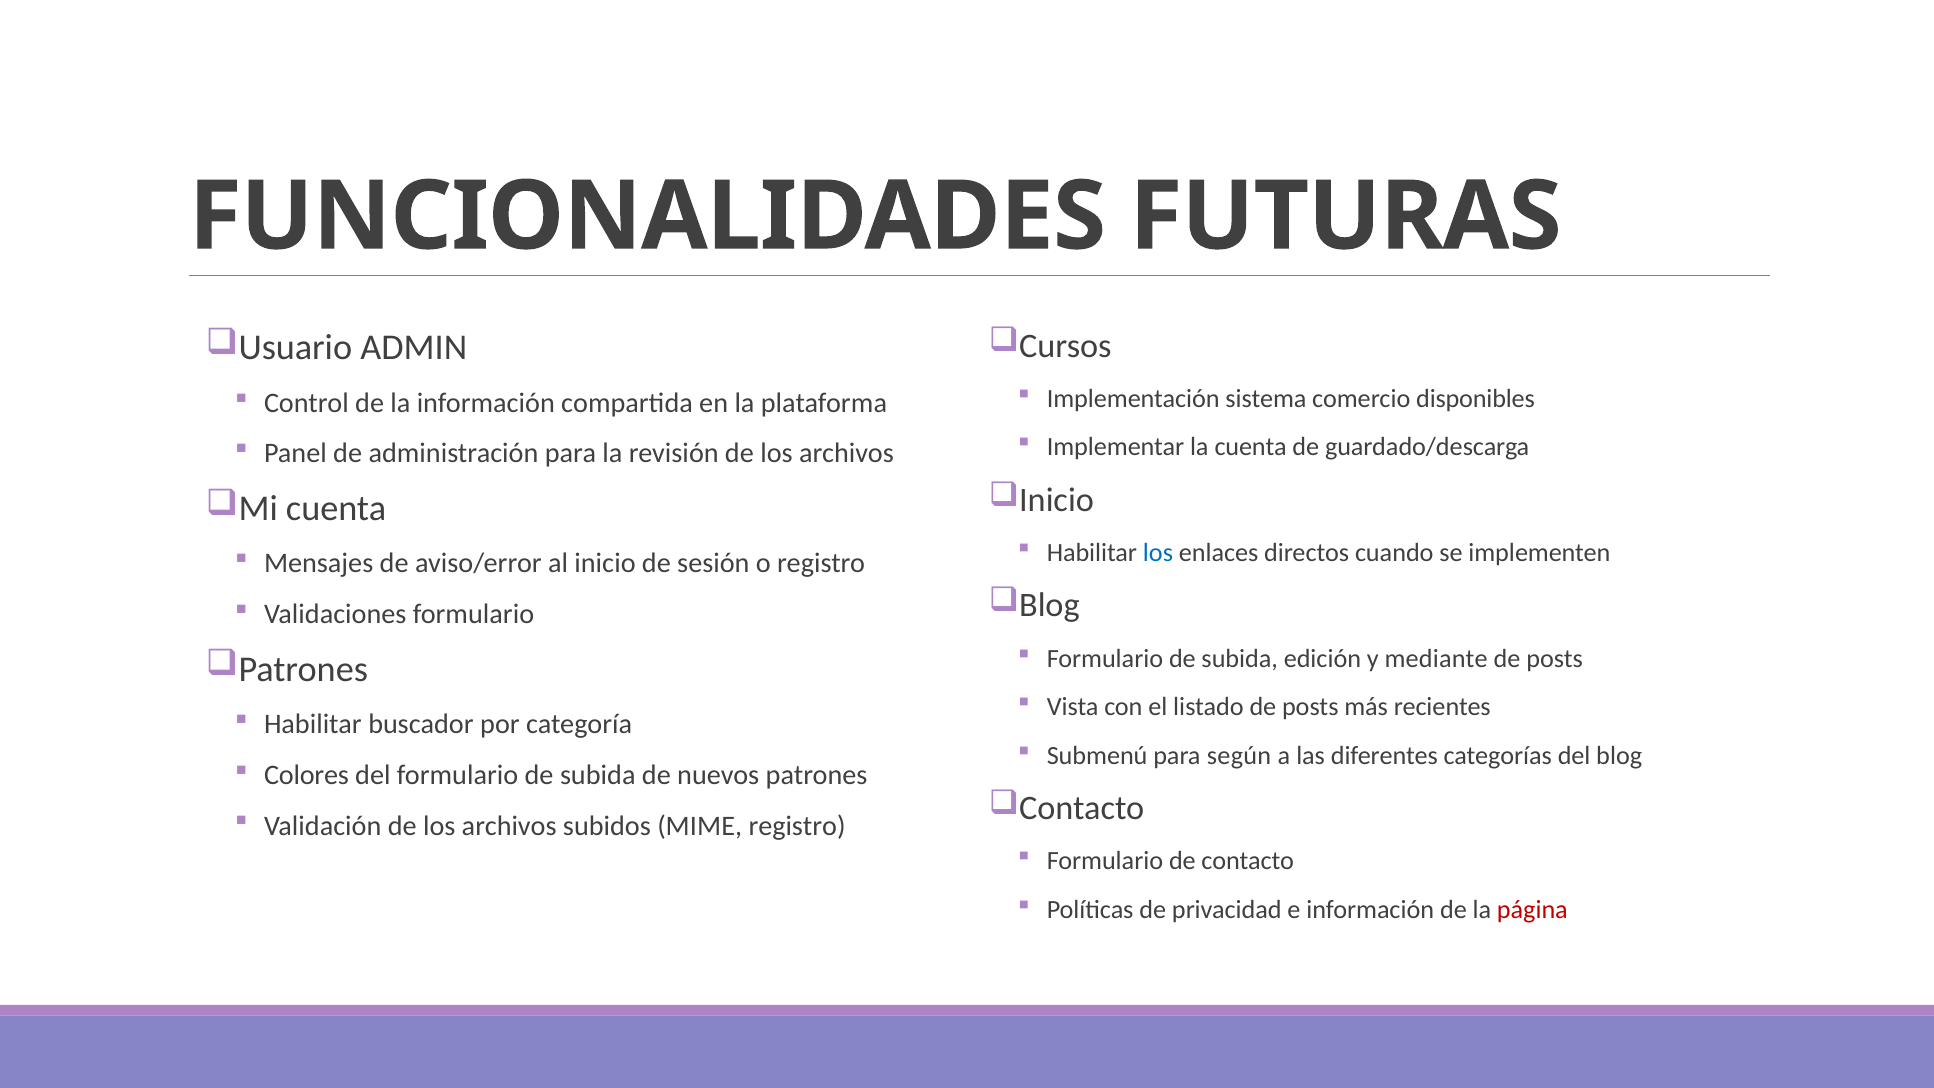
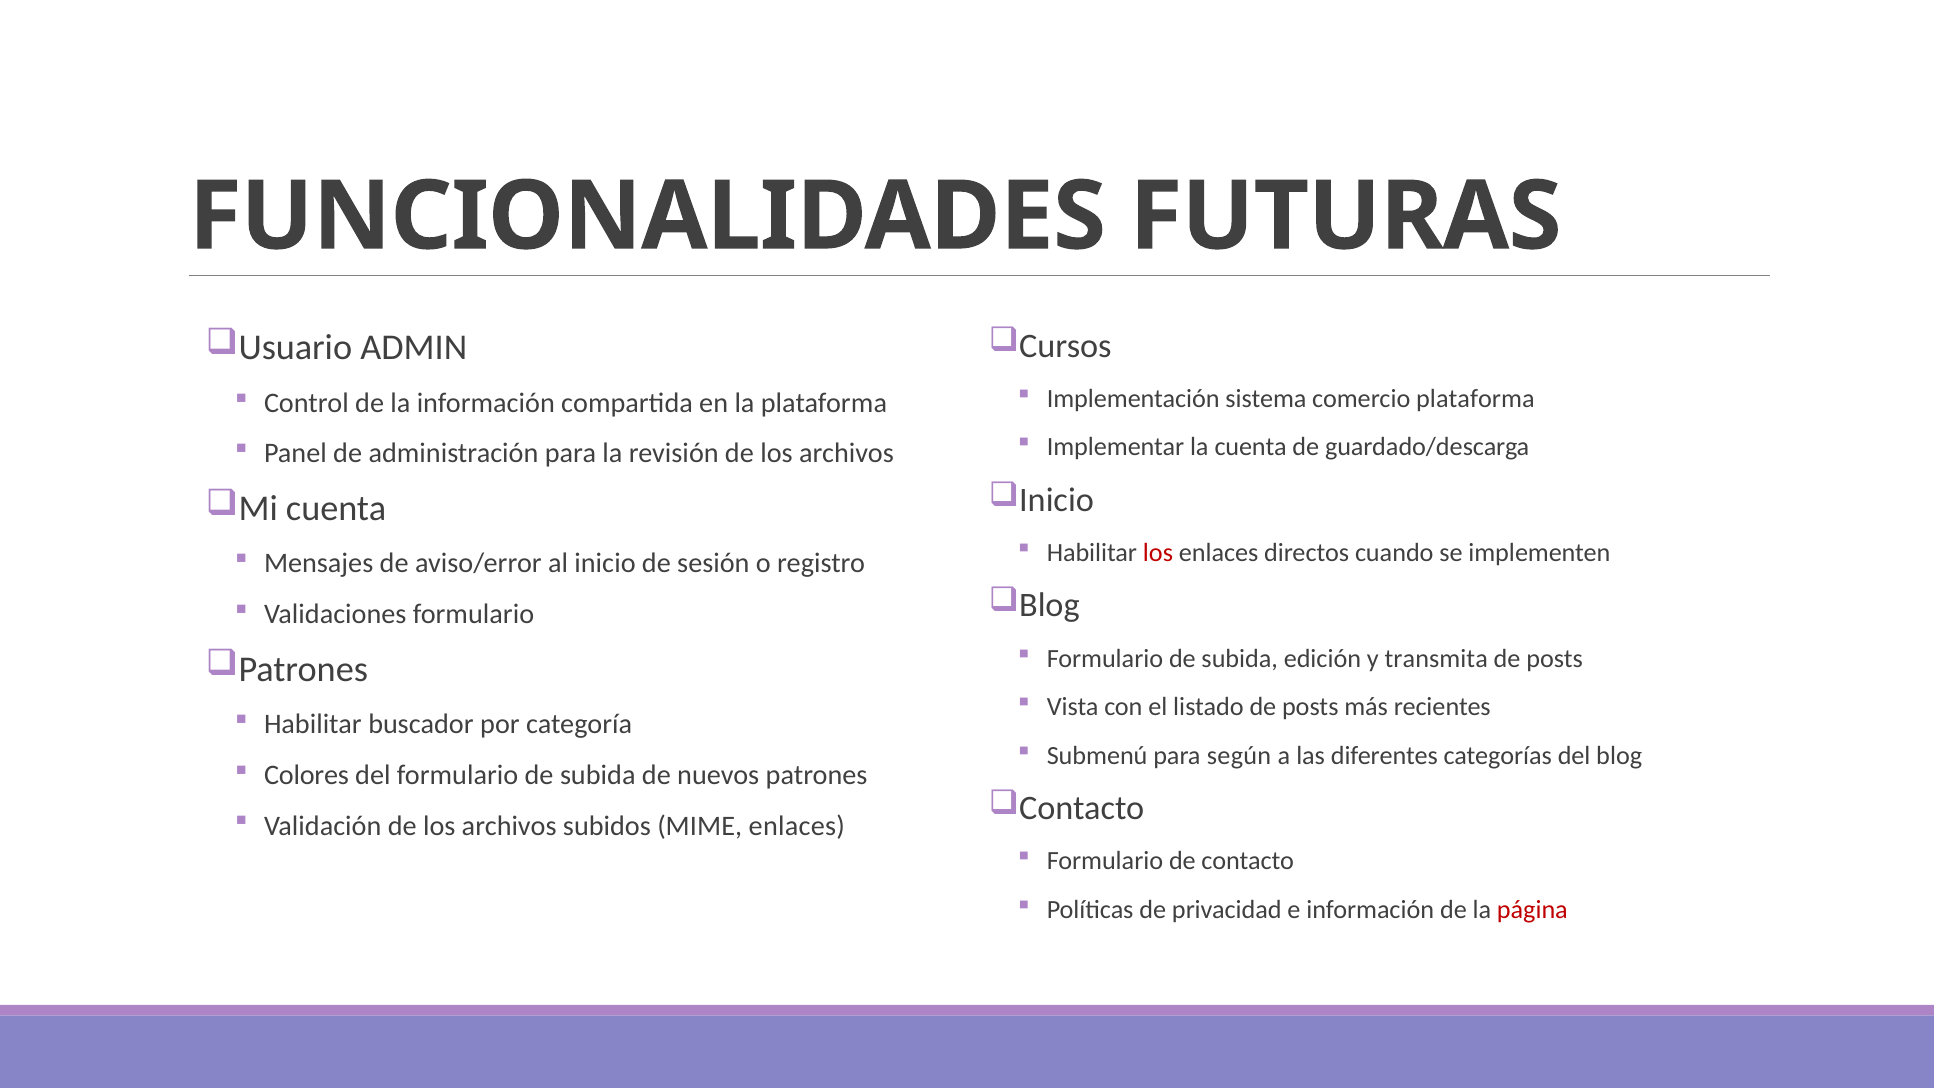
comercio disponibles: disponibles -> plataforma
los at (1158, 553) colour: blue -> red
mediante: mediante -> transmita
MIME registro: registro -> enlaces
